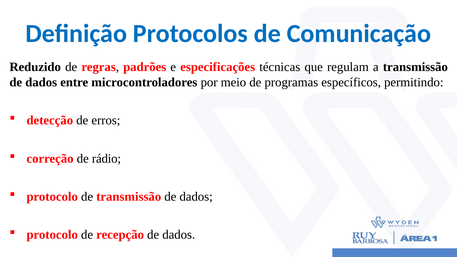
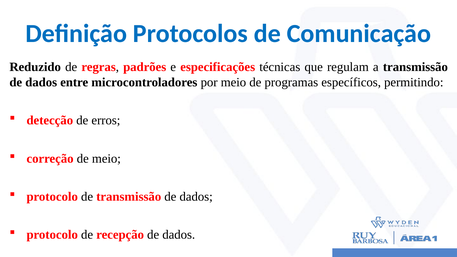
de rádio: rádio -> meio
